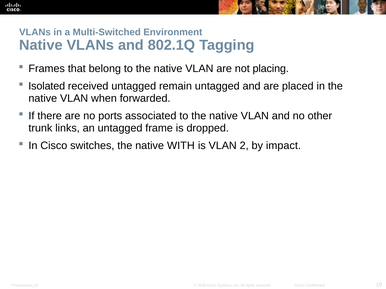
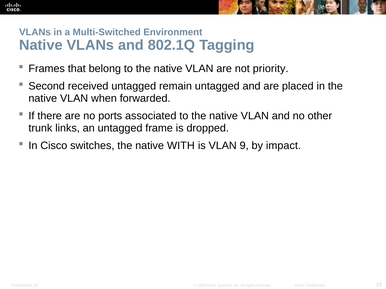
placing: placing -> priority
Isolated: Isolated -> Second
2: 2 -> 9
